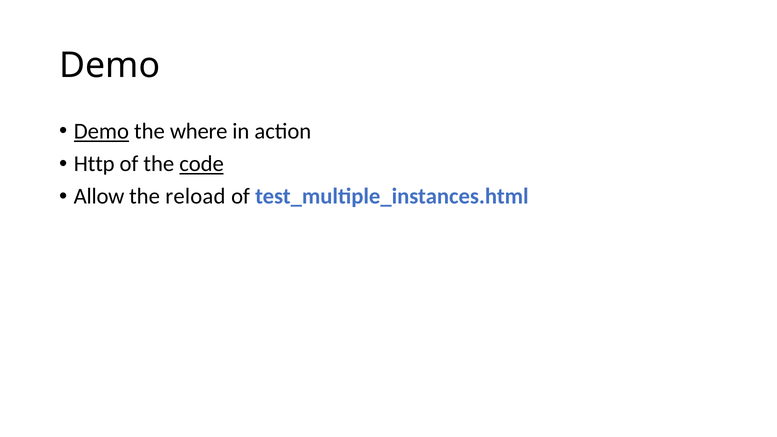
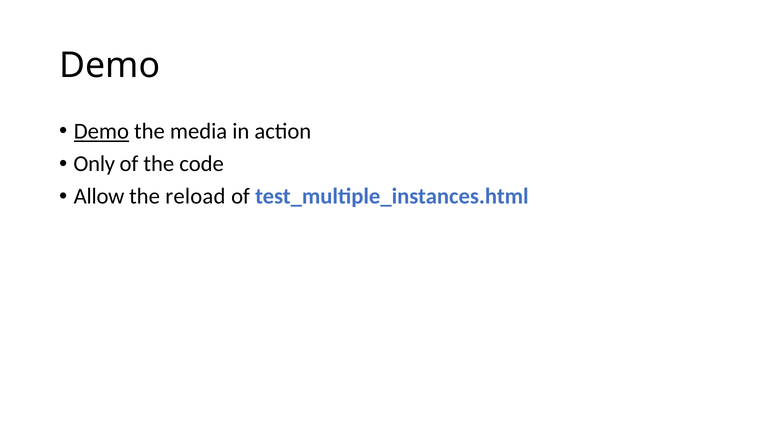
where: where -> media
Http: Http -> Only
code underline: present -> none
